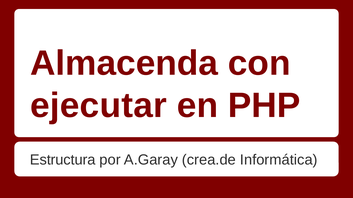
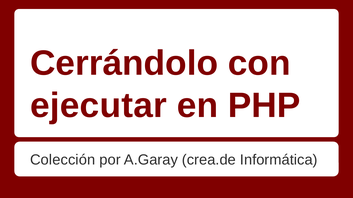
Almacenda: Almacenda -> Cerrándolo
Estructura: Estructura -> Colección
